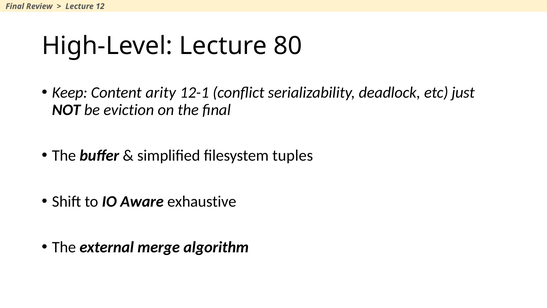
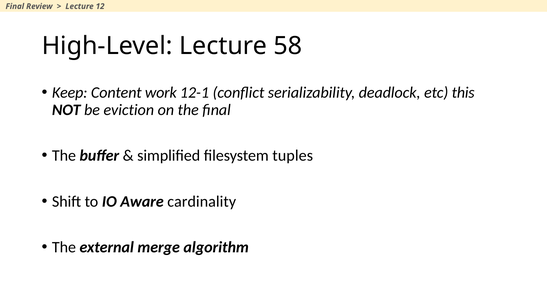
80: 80 -> 58
arity: arity -> work
just: just -> this
exhaustive: exhaustive -> cardinality
